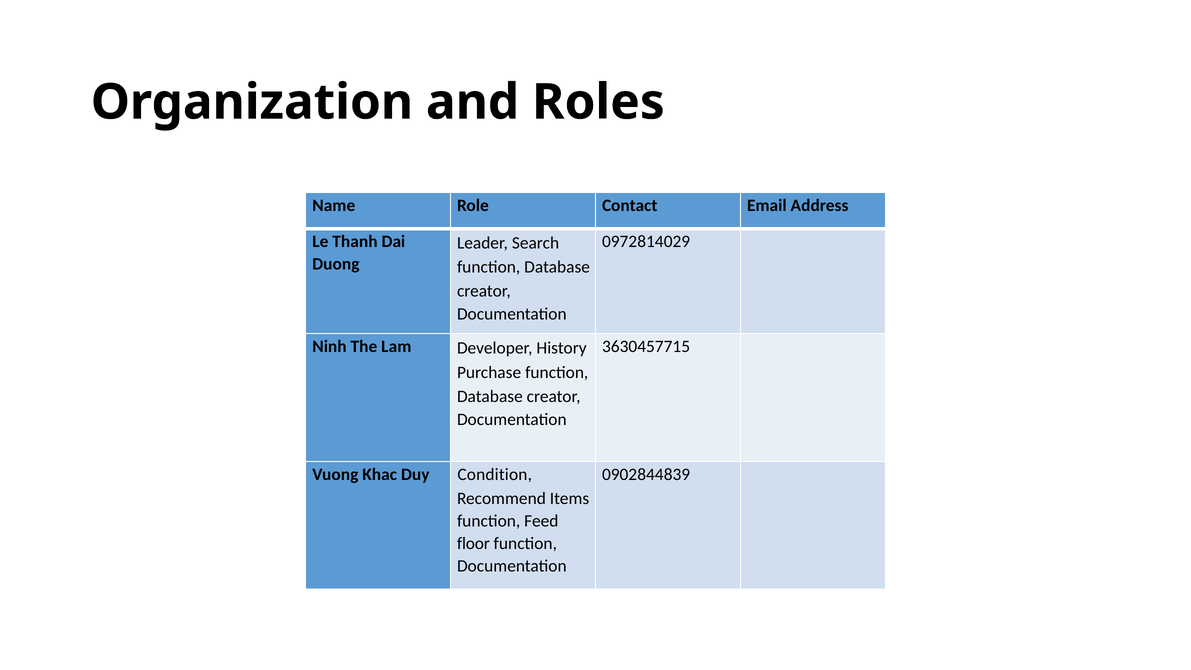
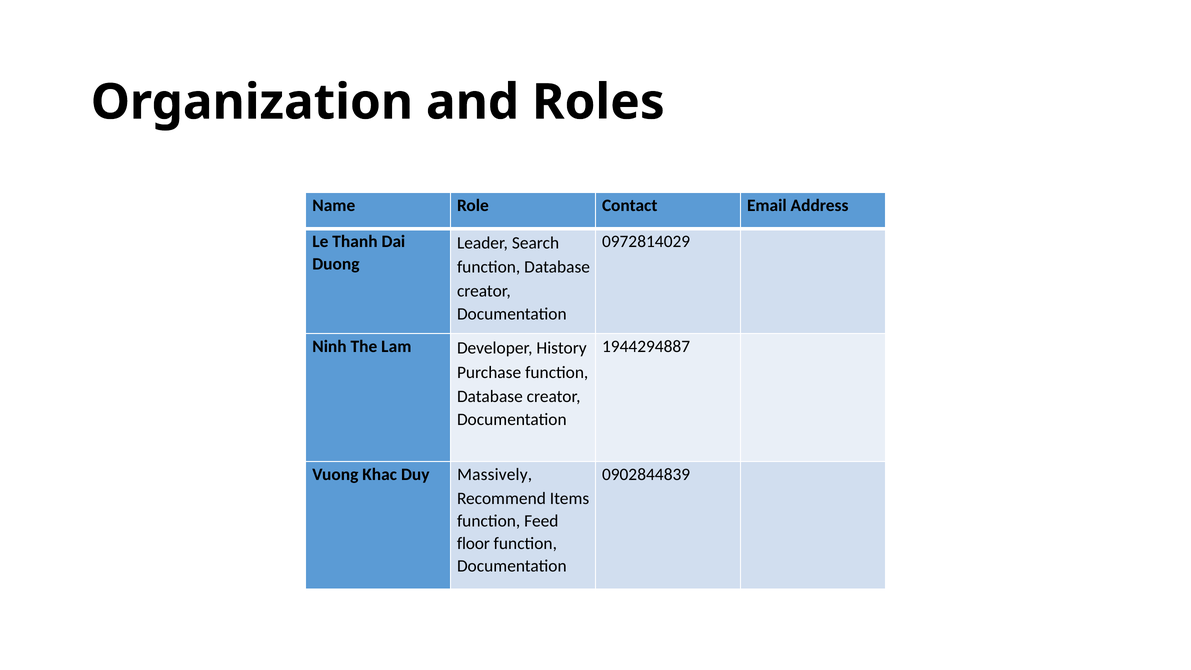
3630457715: 3630457715 -> 1944294887
Condition: Condition -> Massively
